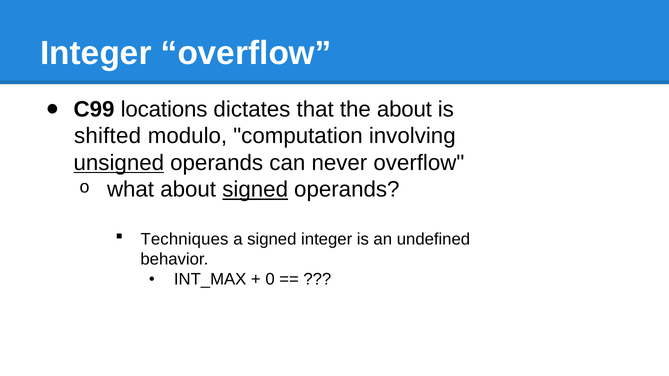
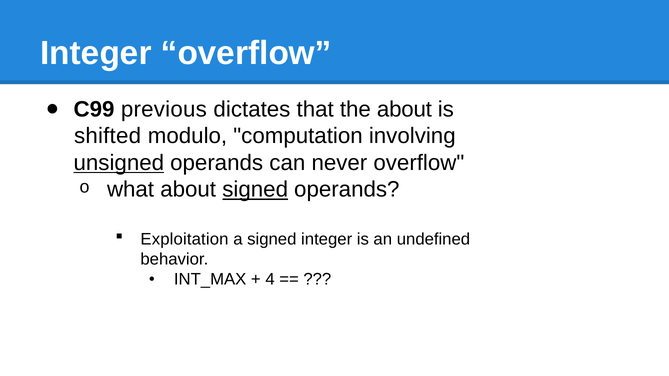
locations: locations -> previous
Techniques: Techniques -> Exploitation
0: 0 -> 4
